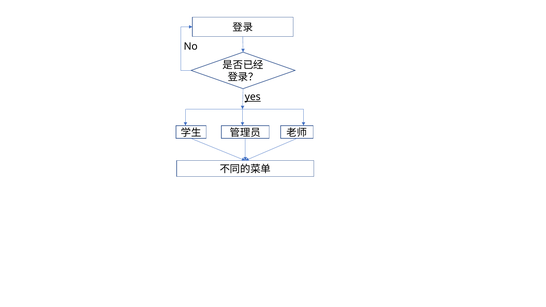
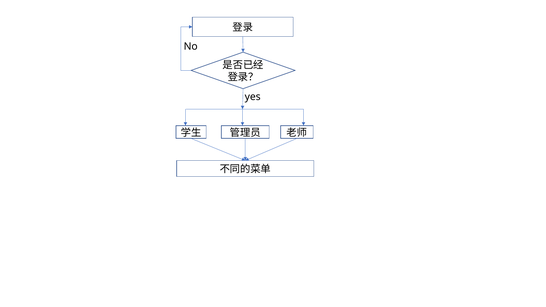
yes underline: present -> none
